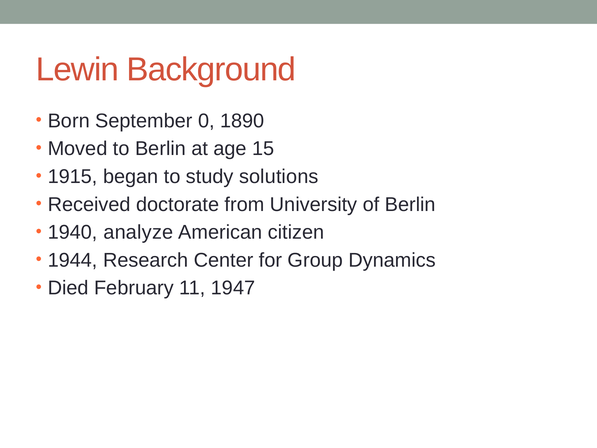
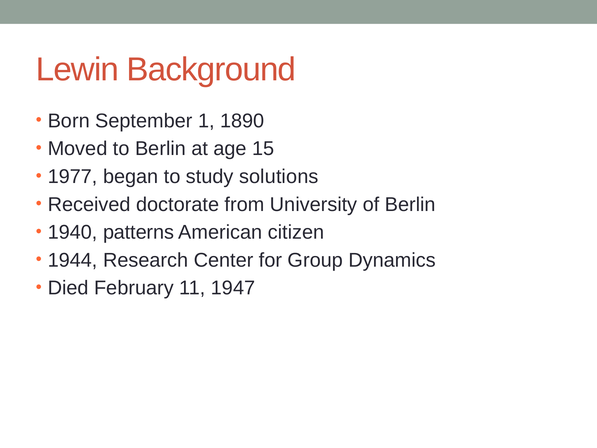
0: 0 -> 1
1915: 1915 -> 1977
analyze: analyze -> patterns
